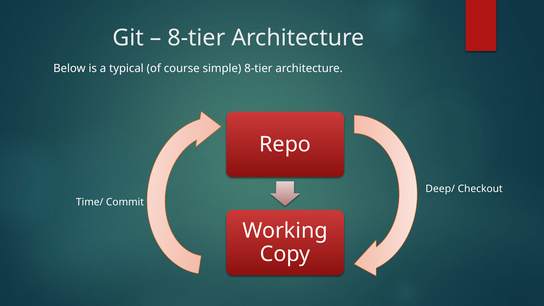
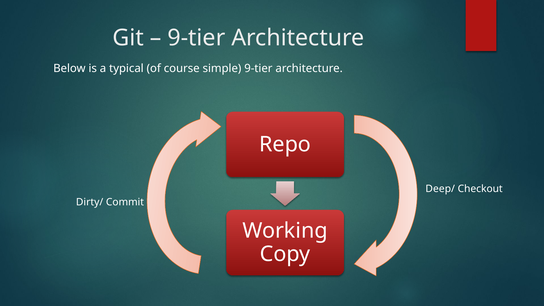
8-tier at (196, 38): 8-tier -> 9-tier
simple 8-tier: 8-tier -> 9-tier
Time/: Time/ -> Dirty/
